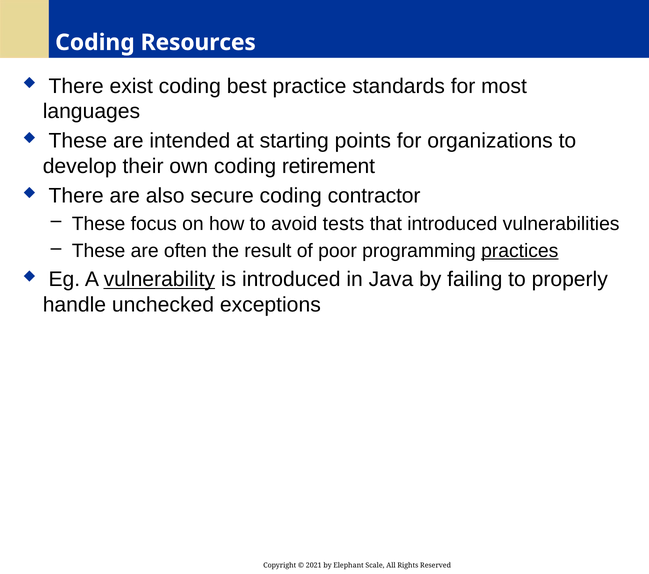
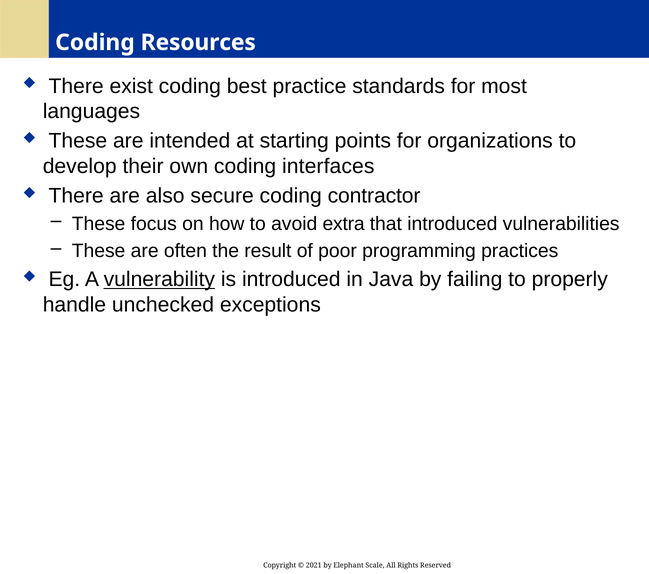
retirement: retirement -> interfaces
tests: tests -> extra
practices underline: present -> none
